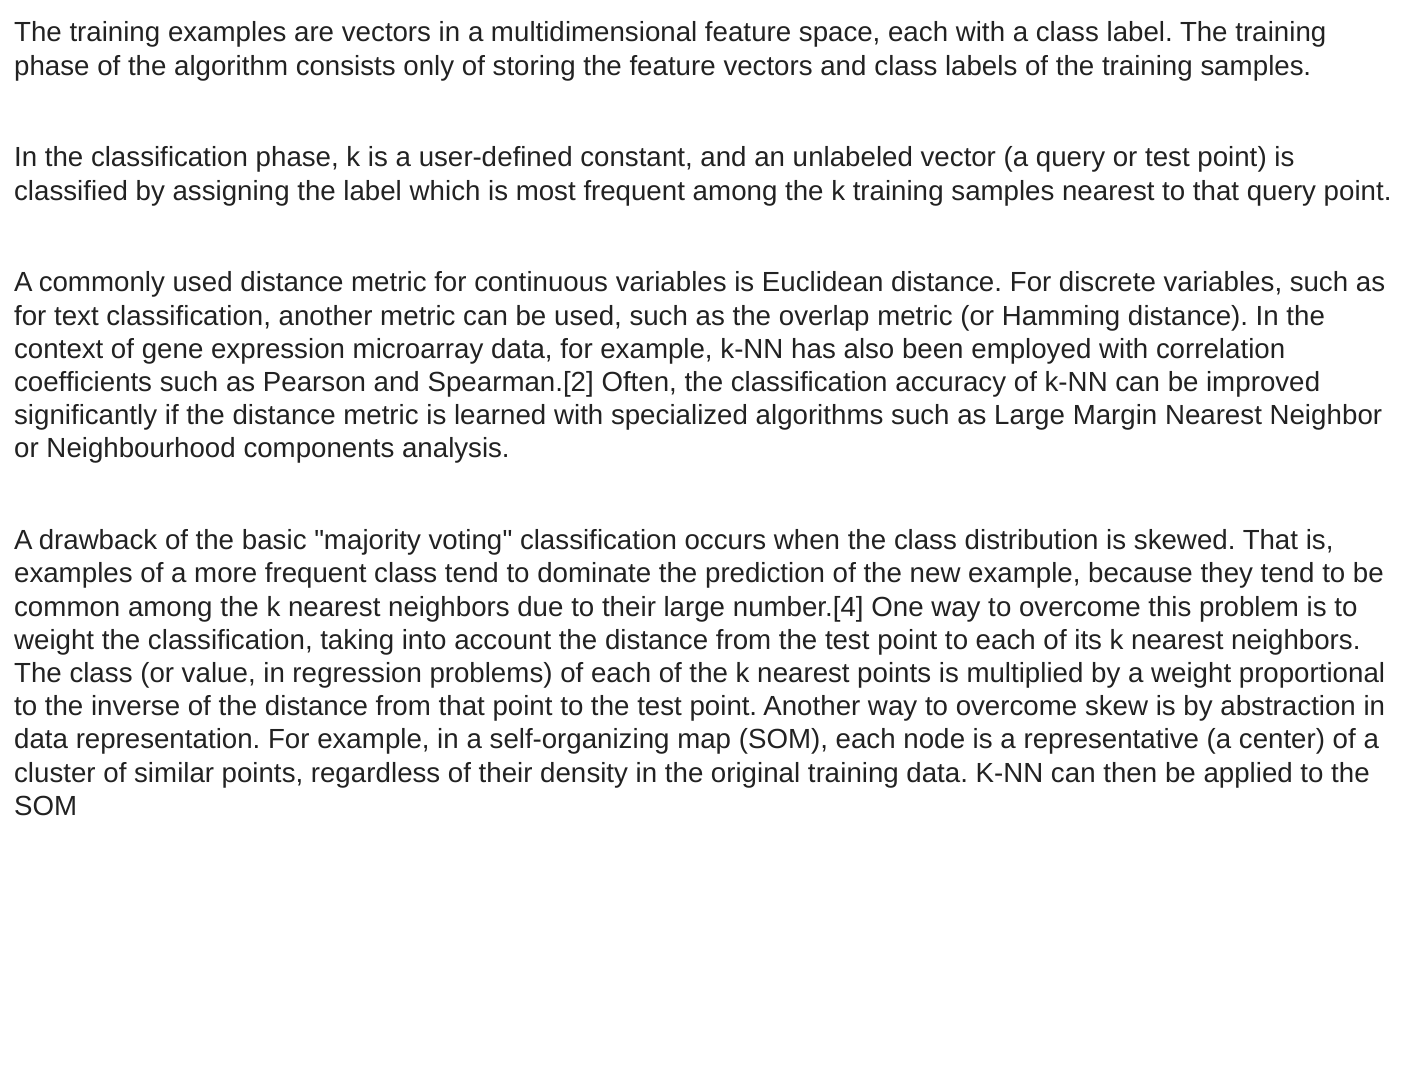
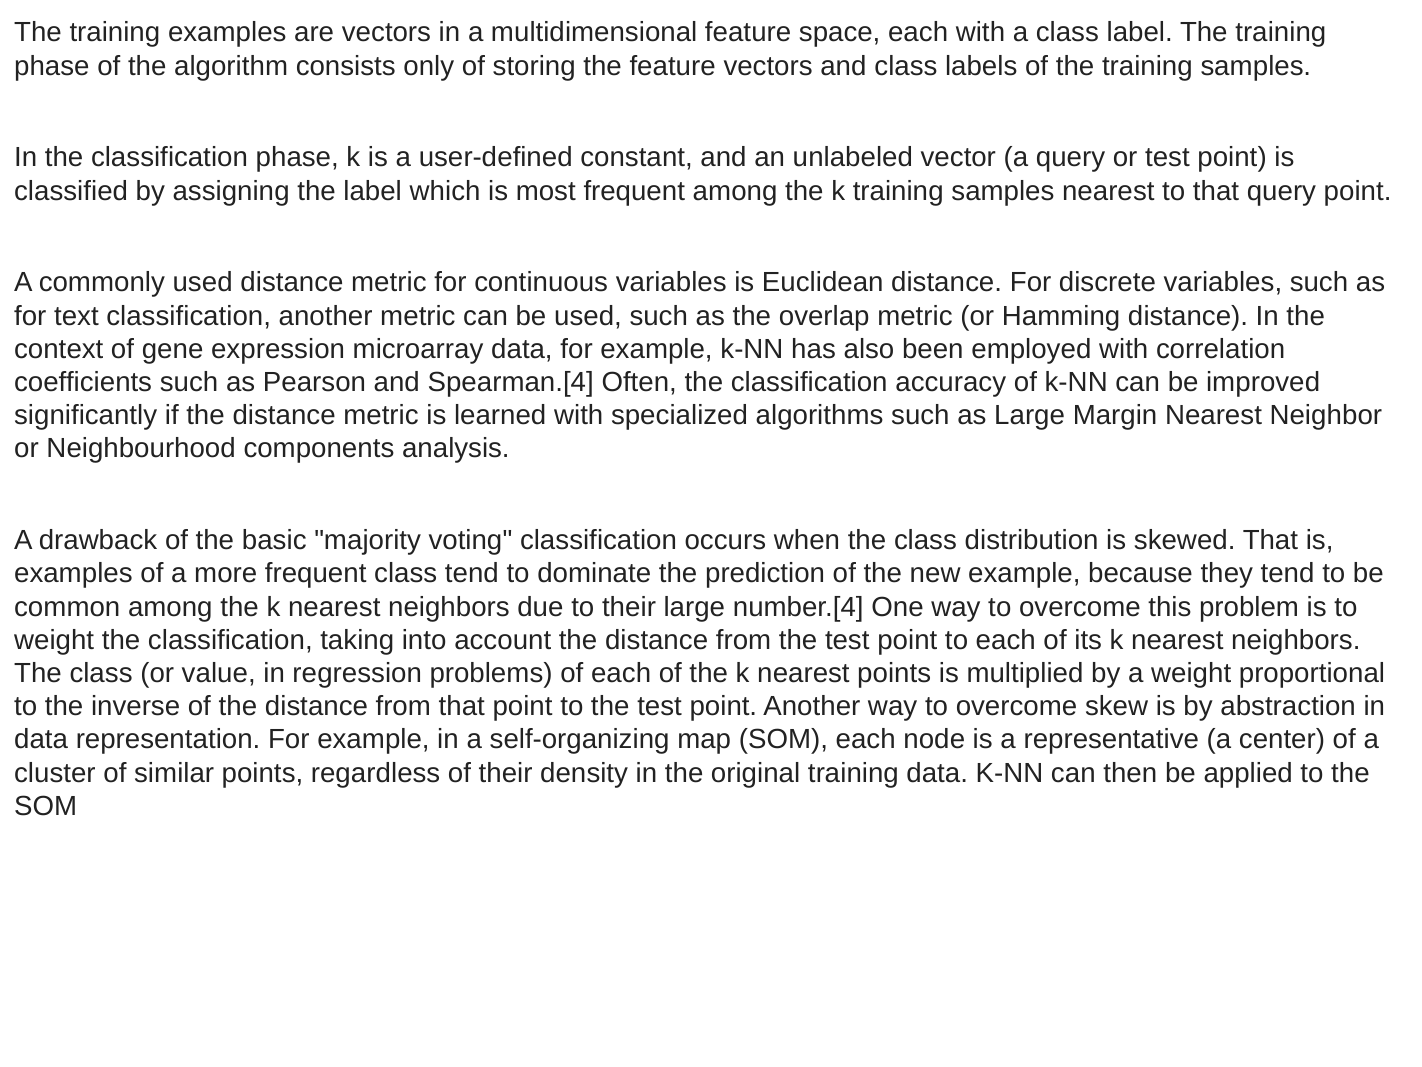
Spearman.[2: Spearman.[2 -> Spearman.[4
